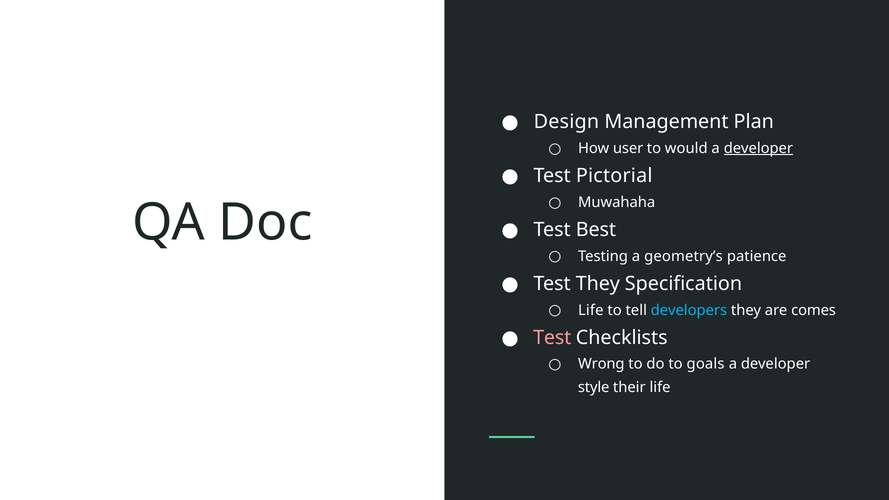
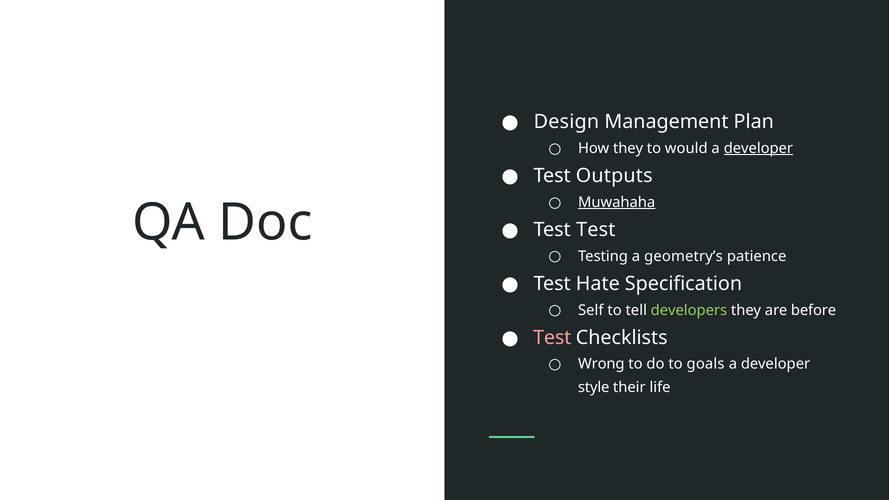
How user: user -> they
Pictorial: Pictorial -> Outputs
Muwahaha underline: none -> present
Test Best: Best -> Test
Test They: They -> Hate
Life at (591, 310): Life -> Self
developers colour: light blue -> light green
comes: comes -> before
